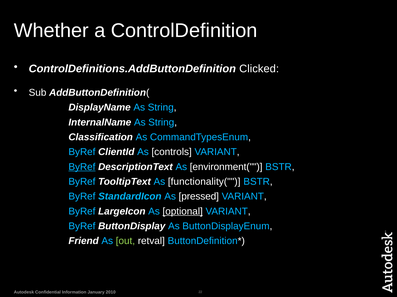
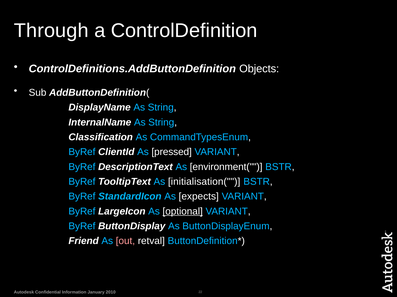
Whether: Whether -> Through
Clicked: Clicked -> Objects
controls: controls -> pressed
ByRef at (82, 167) underline: present -> none
functionality(: functionality( -> initialisation(
pressed: pressed -> expects
out colour: light green -> pink
